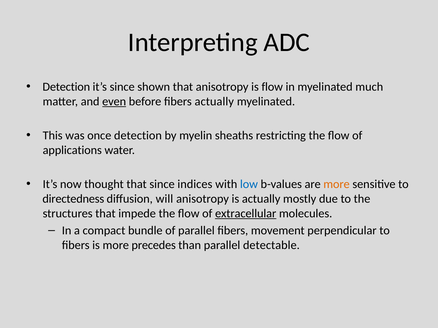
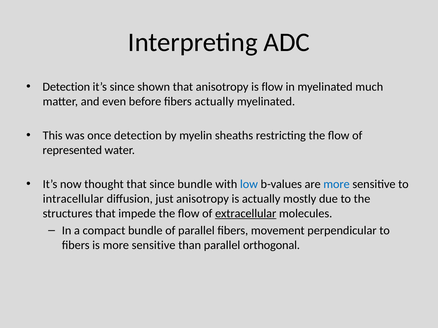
even underline: present -> none
applications: applications -> represented
since indices: indices -> bundle
more at (337, 184) colour: orange -> blue
directedness: directedness -> intracellular
will: will -> just
is more precedes: precedes -> sensitive
detectable: detectable -> orthogonal
